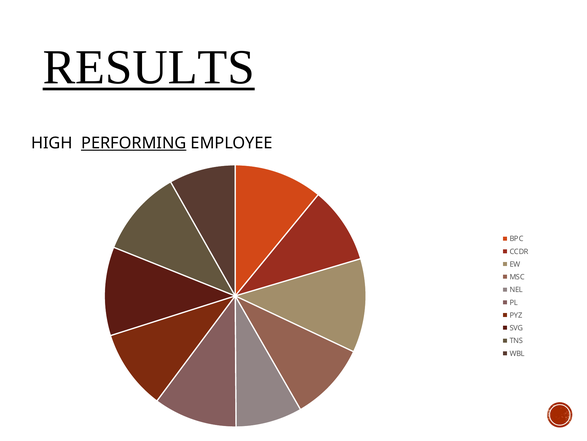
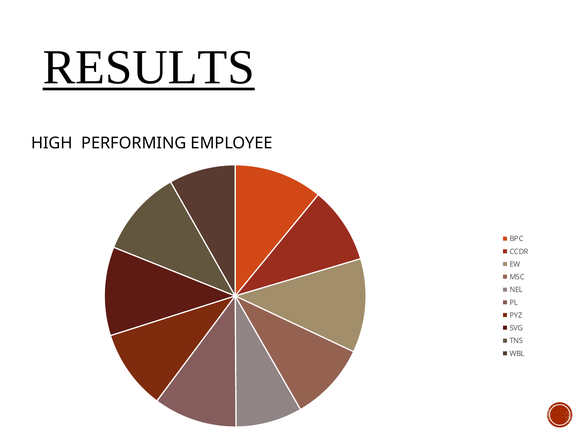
PERFORMING underline: present -> none
